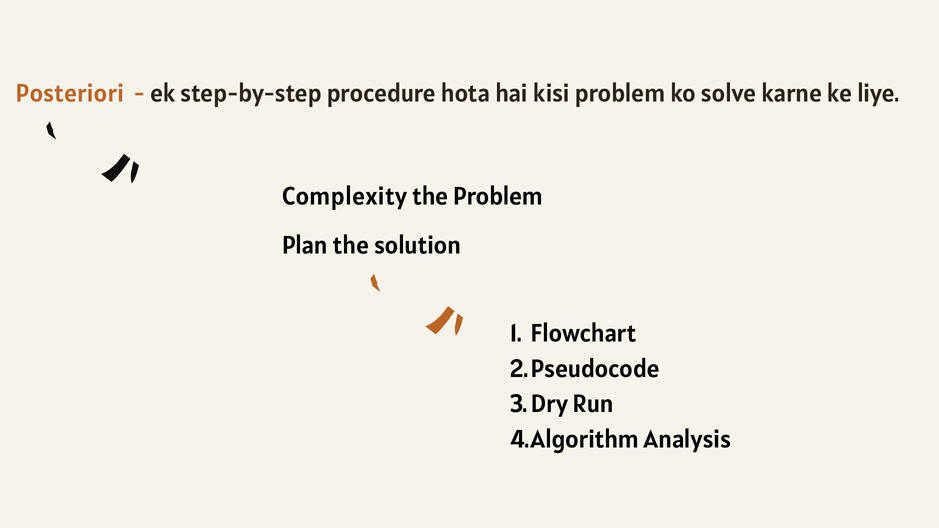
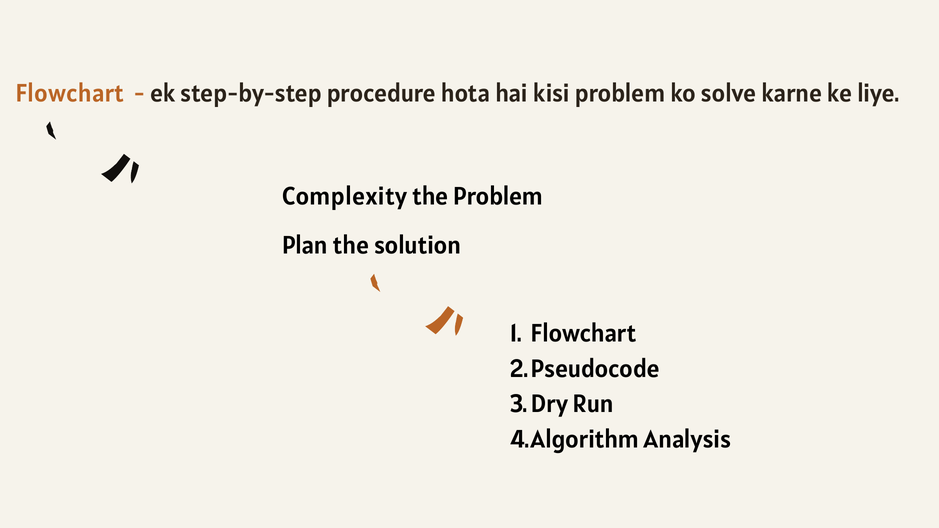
Posteriori at (70, 94): Posteriori -> Flowchart
